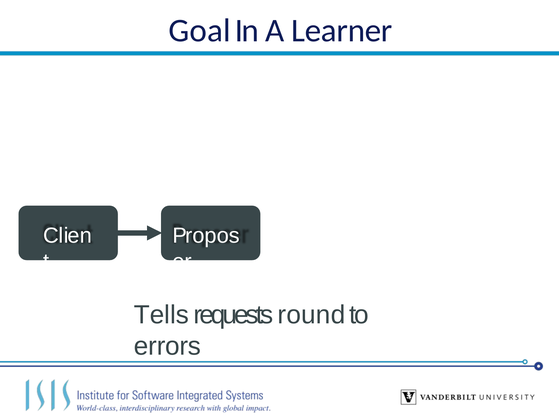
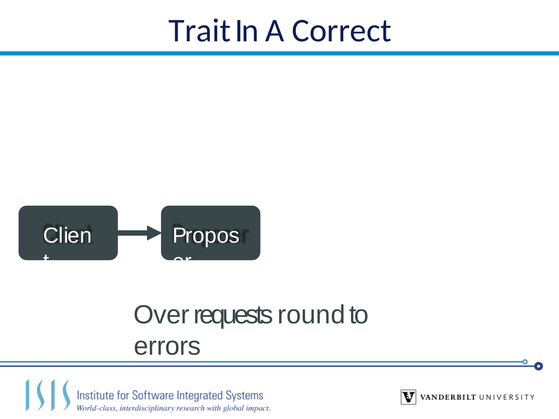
Goal: Goal -> Trait
Learner: Learner -> Correct
Tells: Tells -> Over
